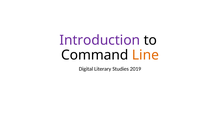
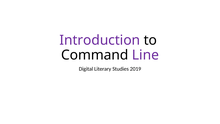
Line colour: orange -> purple
